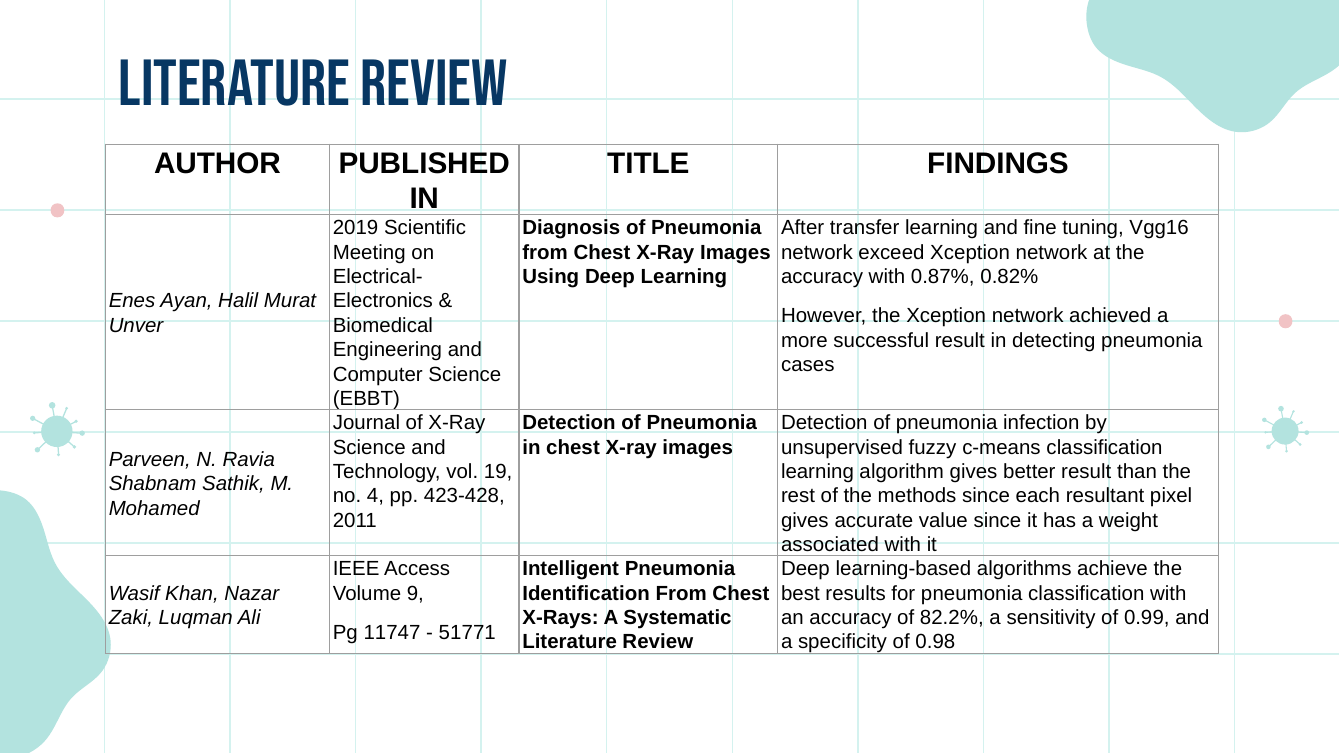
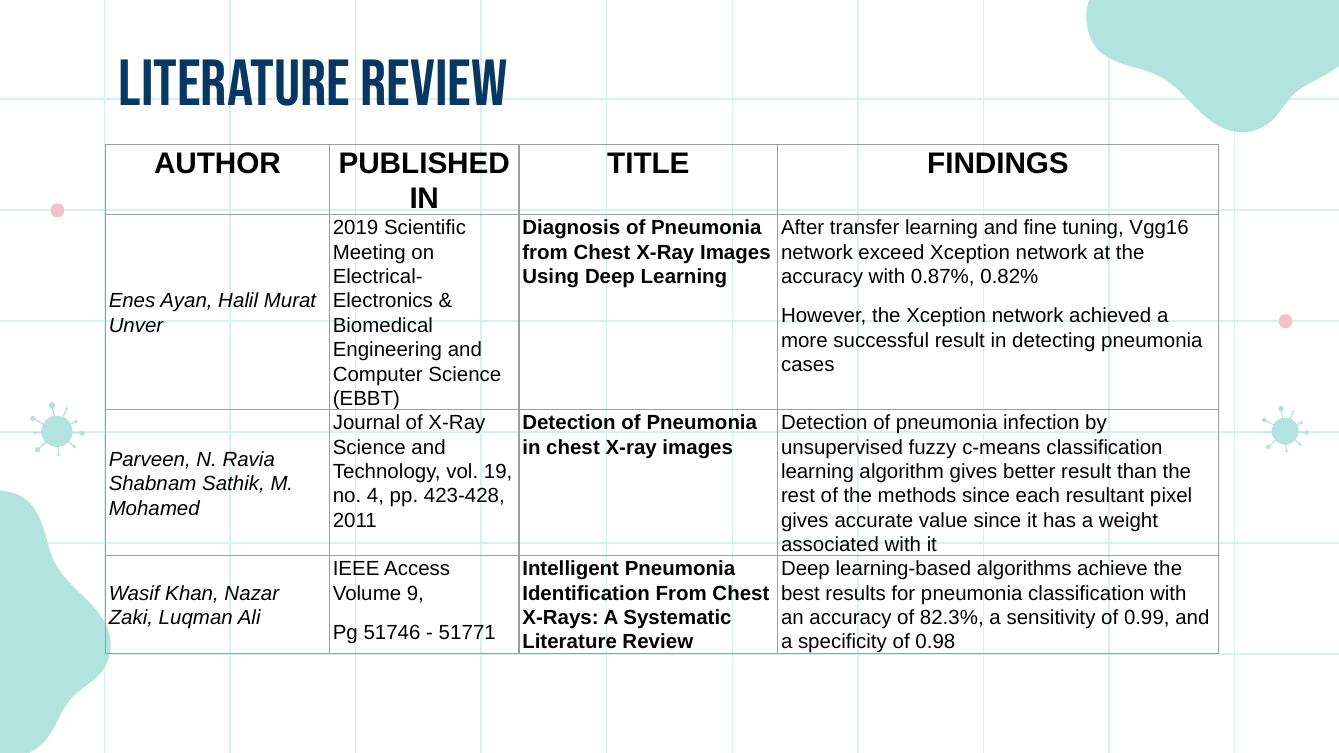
82.2%: 82.2% -> 82.3%
11747: 11747 -> 51746
